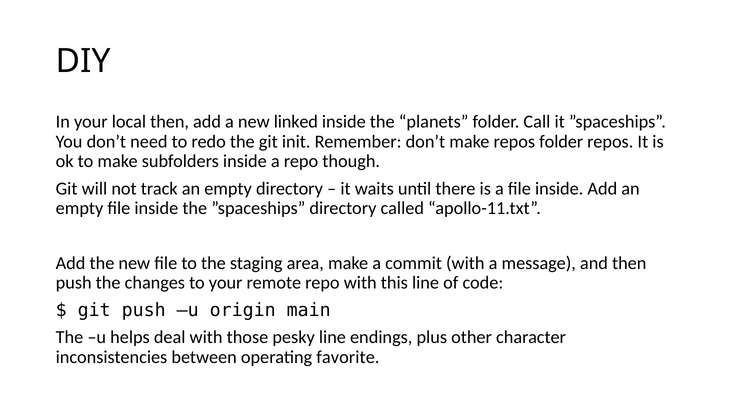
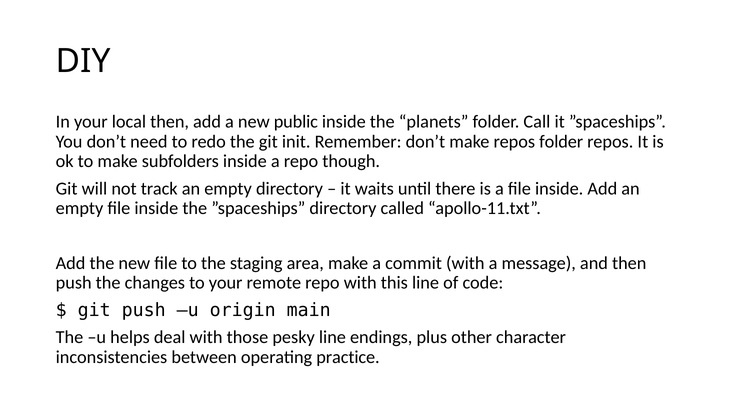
linked: linked -> public
favorite: favorite -> practice
